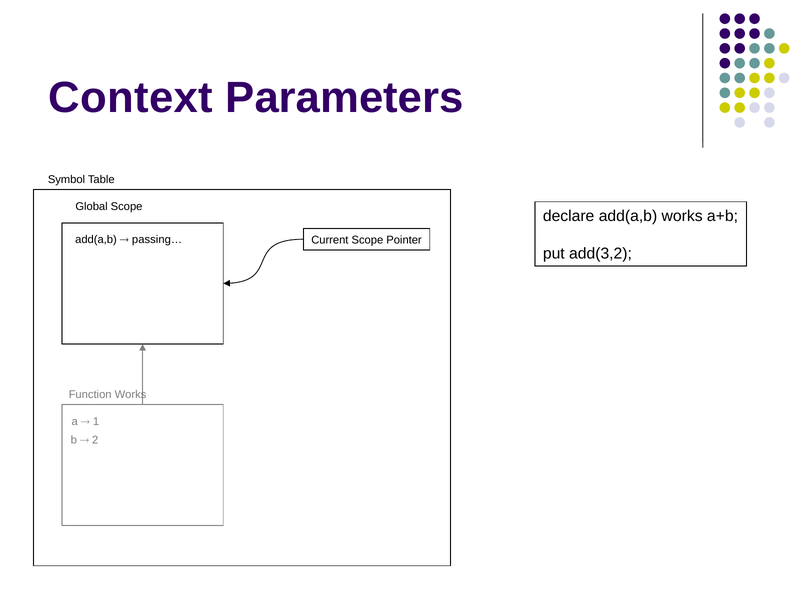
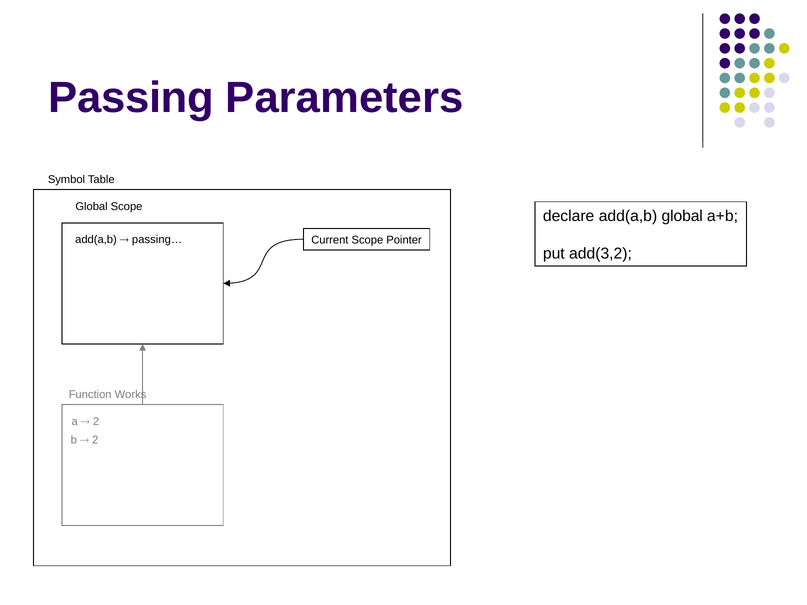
Context: Context -> Passing
add(a,b works: works -> global
1 at (96, 422): 1 -> 2
